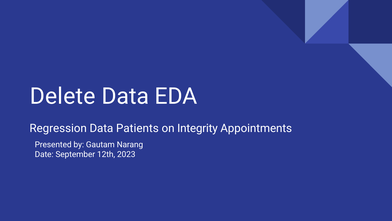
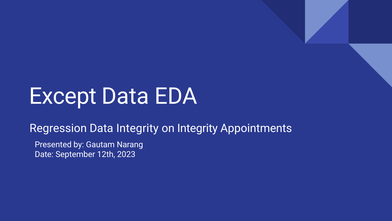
Delete: Delete -> Except
Data Patients: Patients -> Integrity
